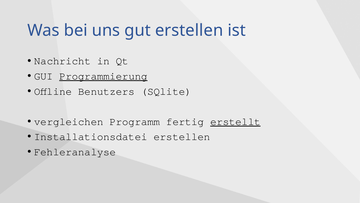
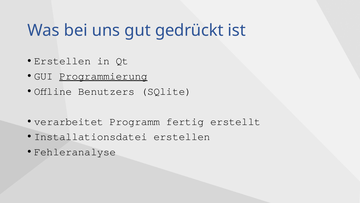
gut erstellen: erstellen -> gedrückt
Nachricht at (63, 61): Nachricht -> Erstellen
vergleichen: vergleichen -> verarbeitet
erstellt underline: present -> none
